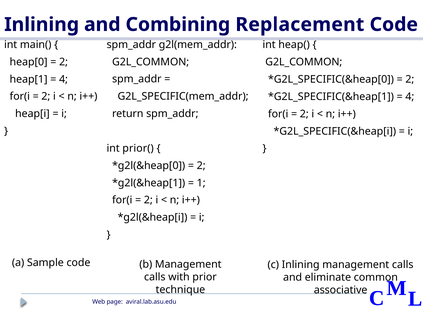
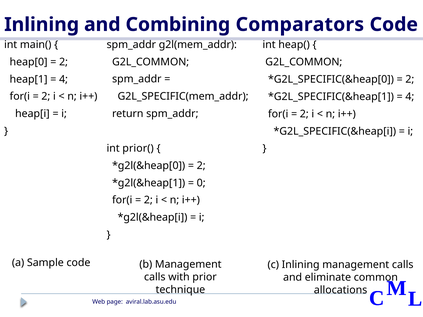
Replacement: Replacement -> Comparators
1: 1 -> 0
associative: associative -> allocations
